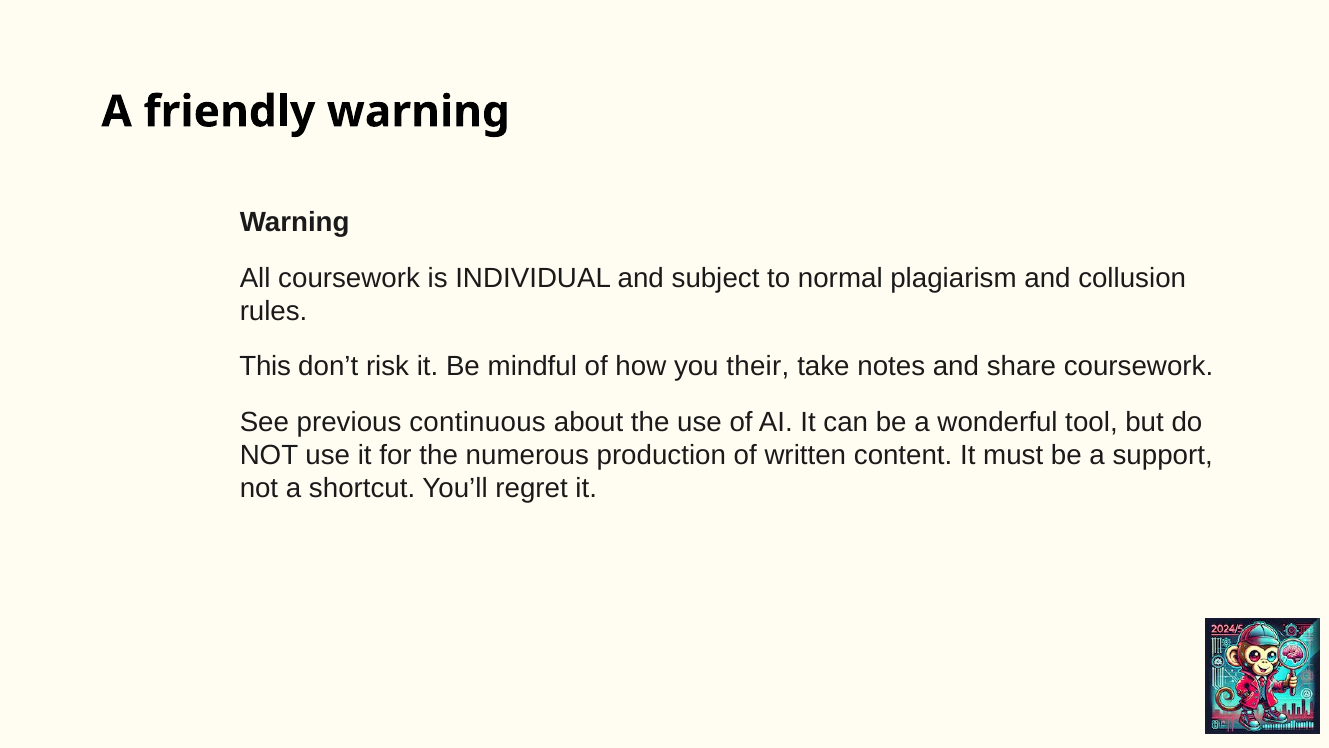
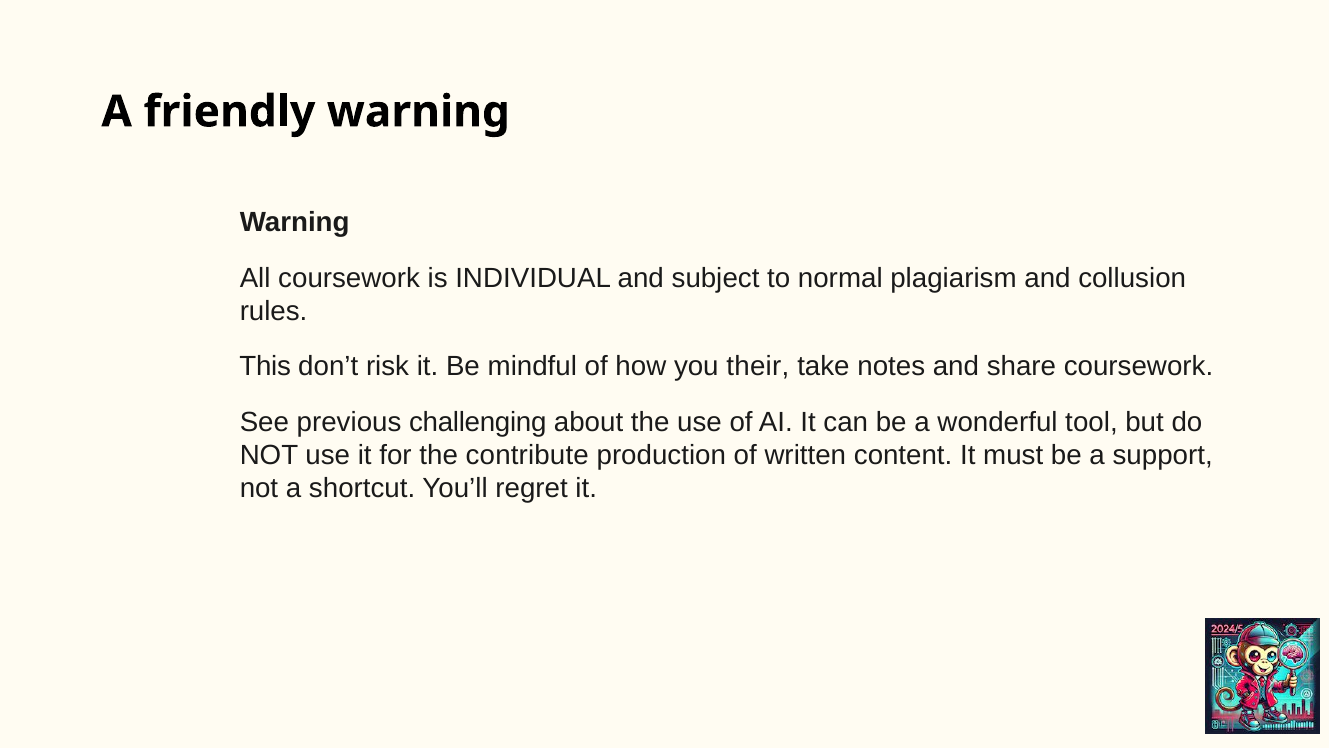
continuous: continuous -> challenging
numerous: numerous -> contribute
